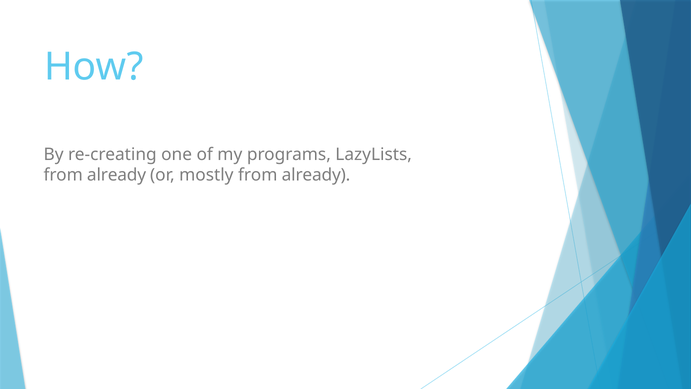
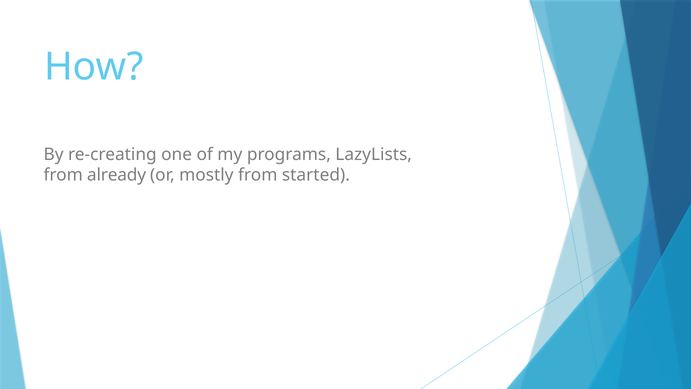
mostly from already: already -> started
